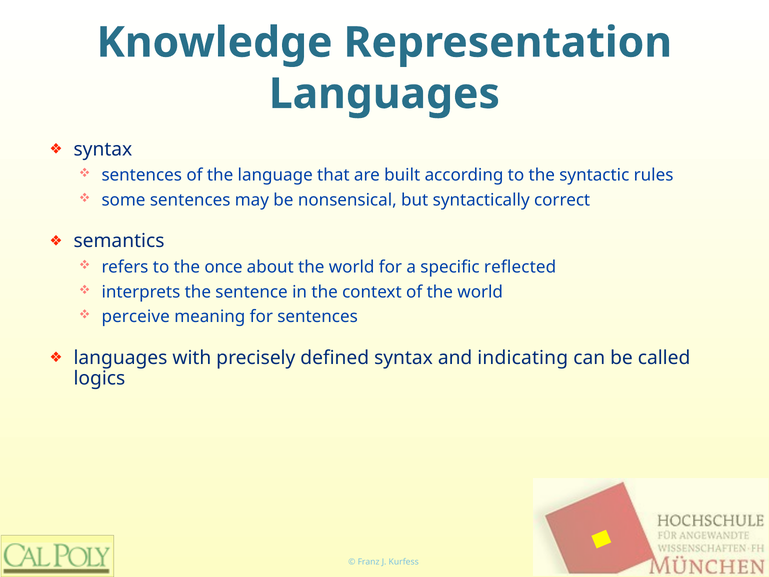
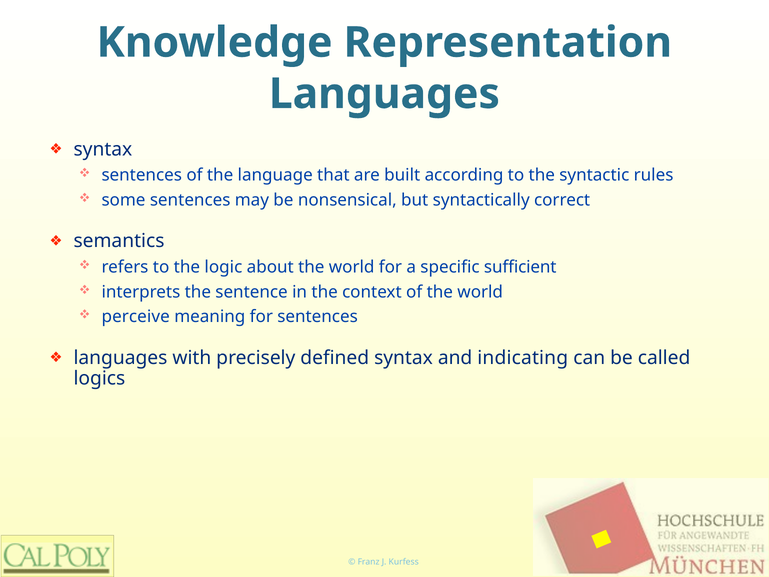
once: once -> logic
reflected: reflected -> sufficient
